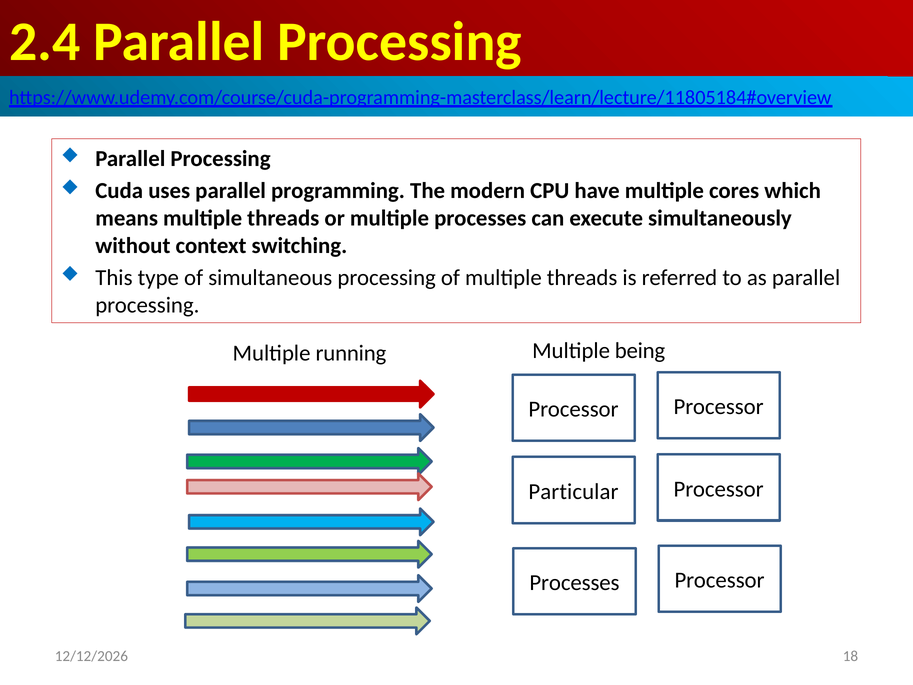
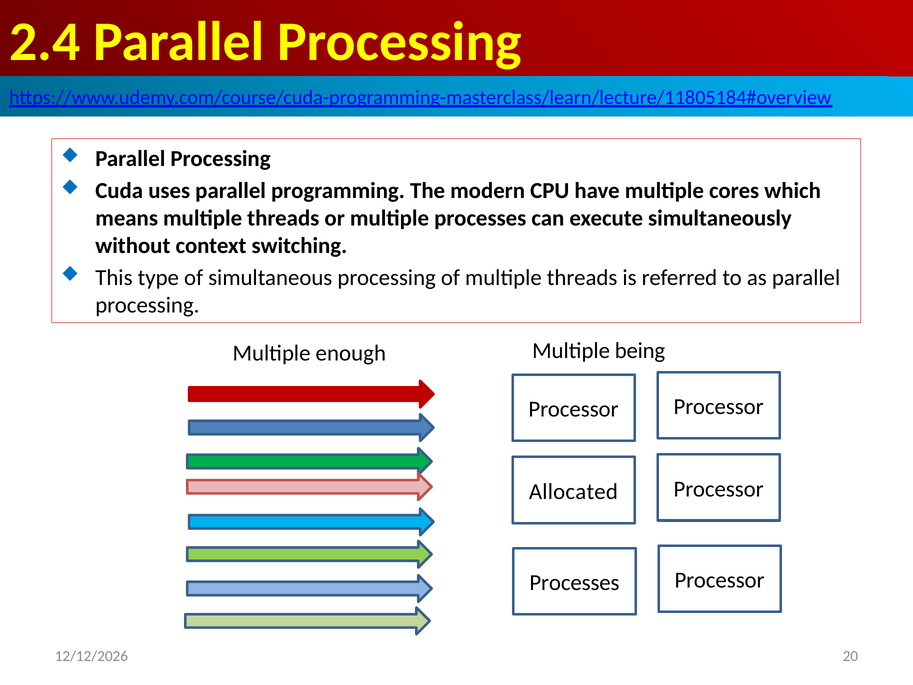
running: running -> enough
Particular: Particular -> Allocated
18: 18 -> 20
